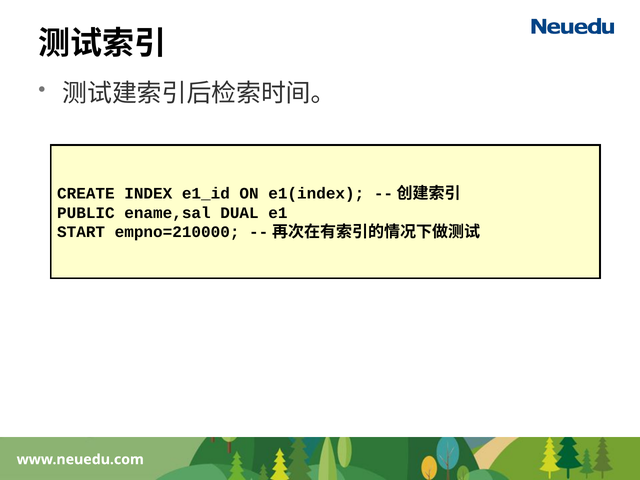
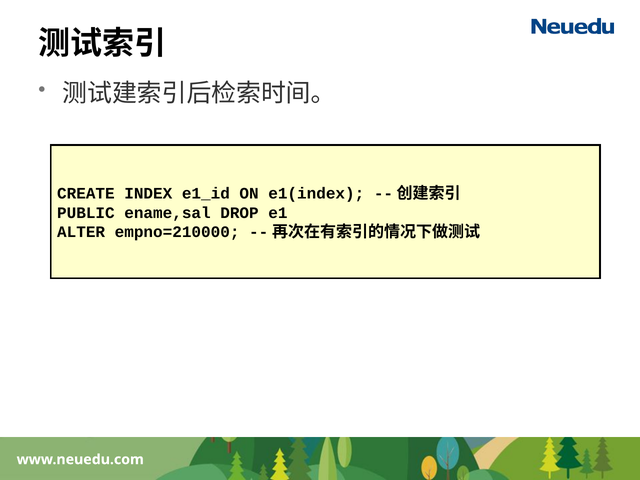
DUAL: DUAL -> DROP
START: START -> ALTER
